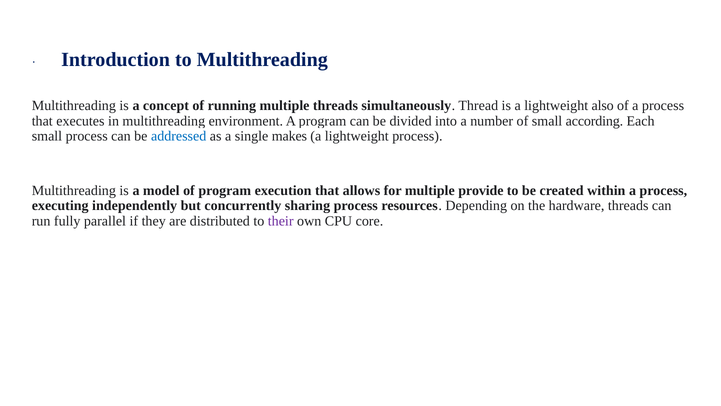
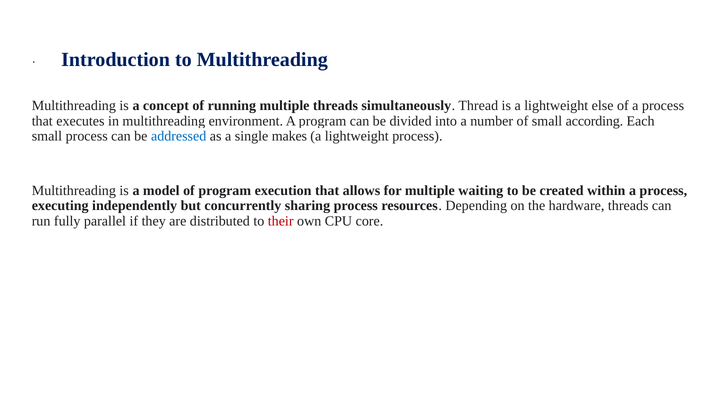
also: also -> else
provide: provide -> waiting
their colour: purple -> red
